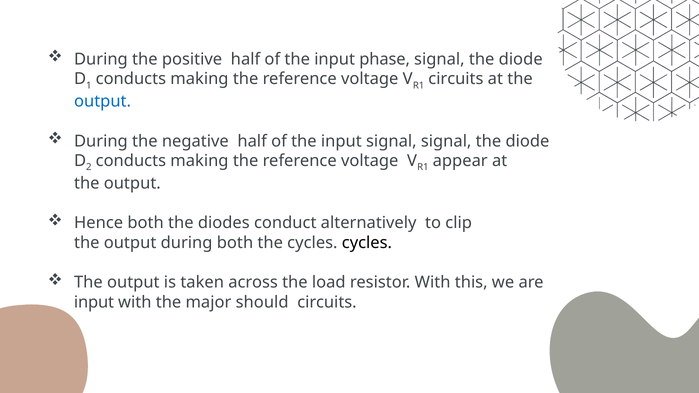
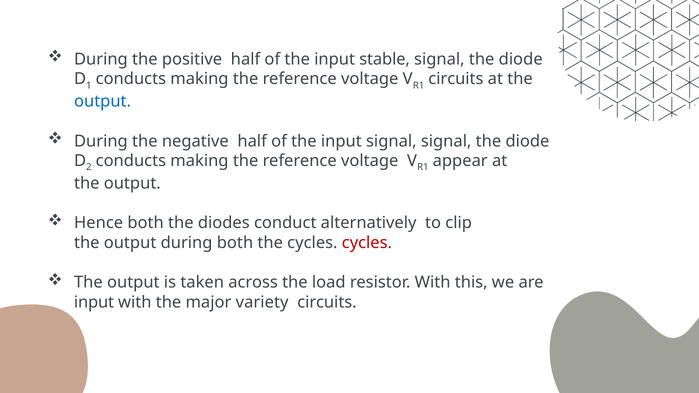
phase: phase -> stable
cycles at (367, 243) colour: black -> red
should: should -> variety
